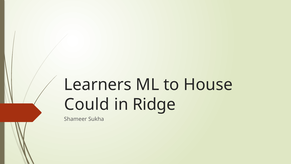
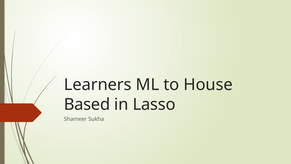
Could: Could -> Based
Ridge: Ridge -> Lasso
